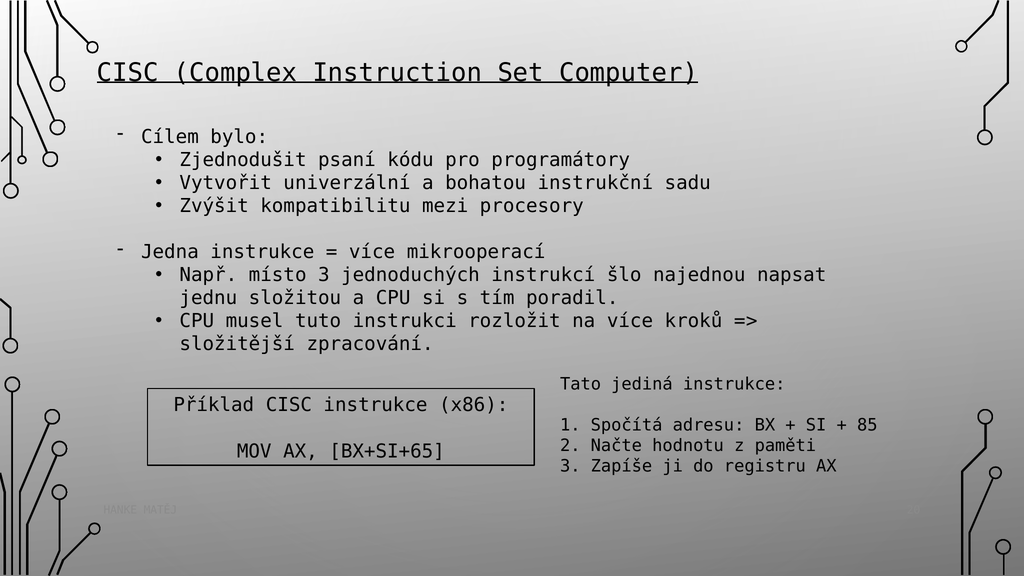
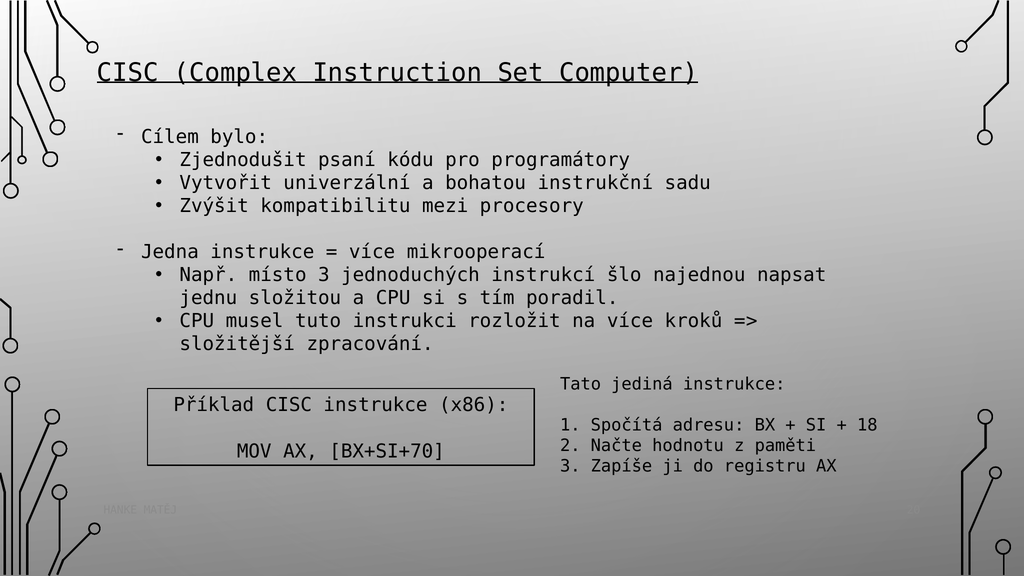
85: 85 -> 18
BX+SI+65: BX+SI+65 -> BX+SI+70
